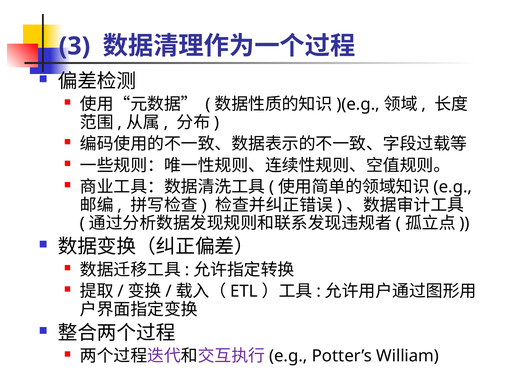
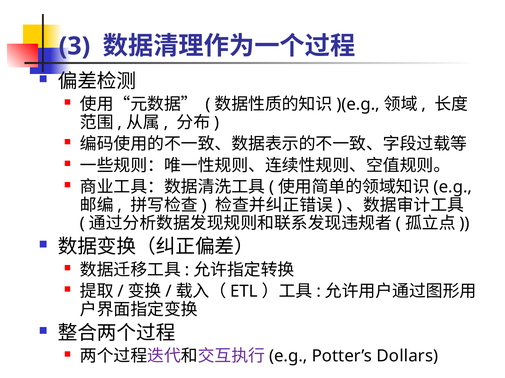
William: William -> Dollars
